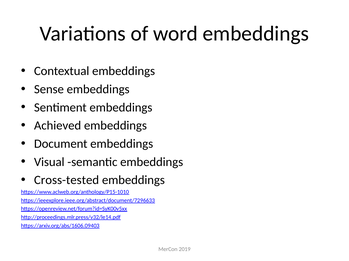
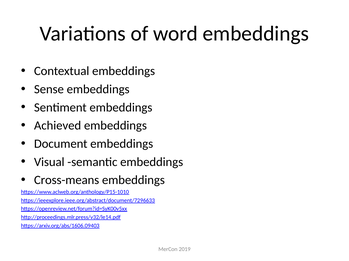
Cross-tested: Cross-tested -> Cross-means
